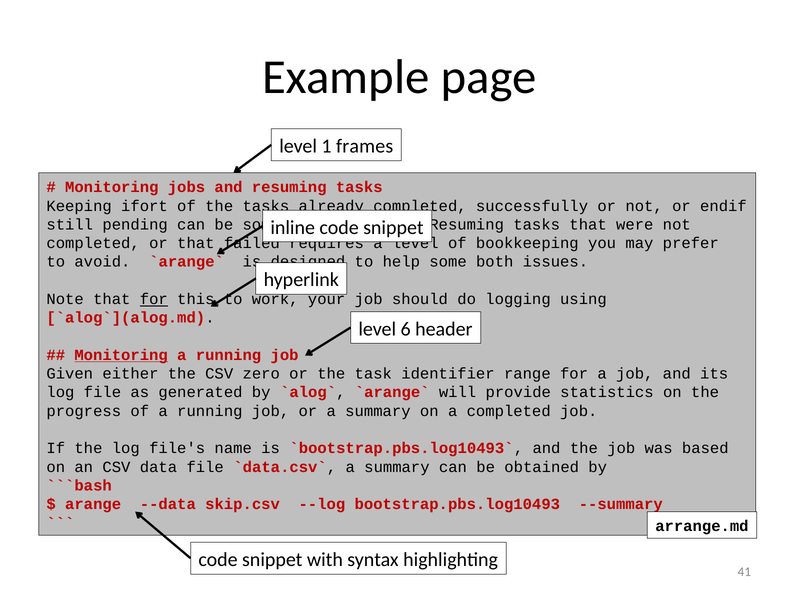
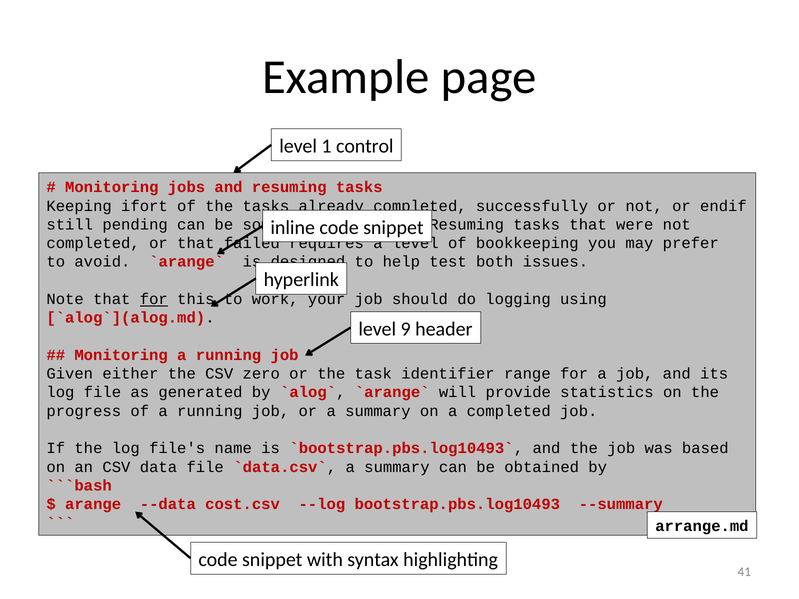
frames: frames -> control
some: some -> test
6: 6 -> 9
Monitoring at (121, 355) underline: present -> none
skip.csv: skip.csv -> cost.csv
